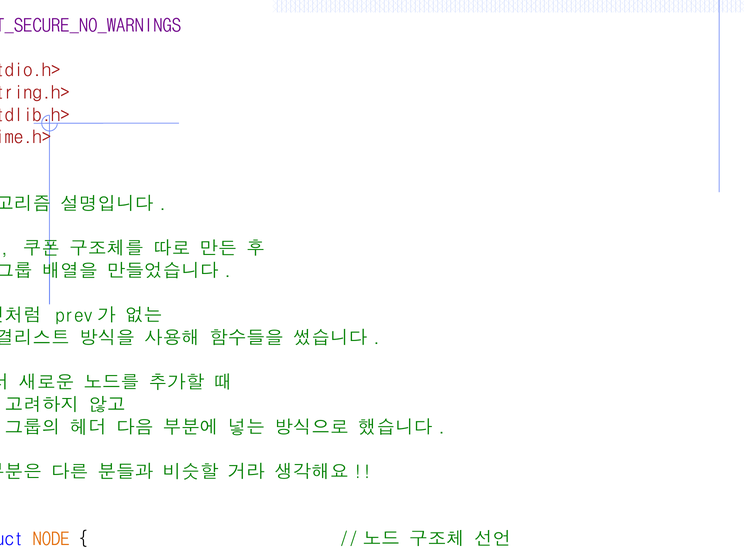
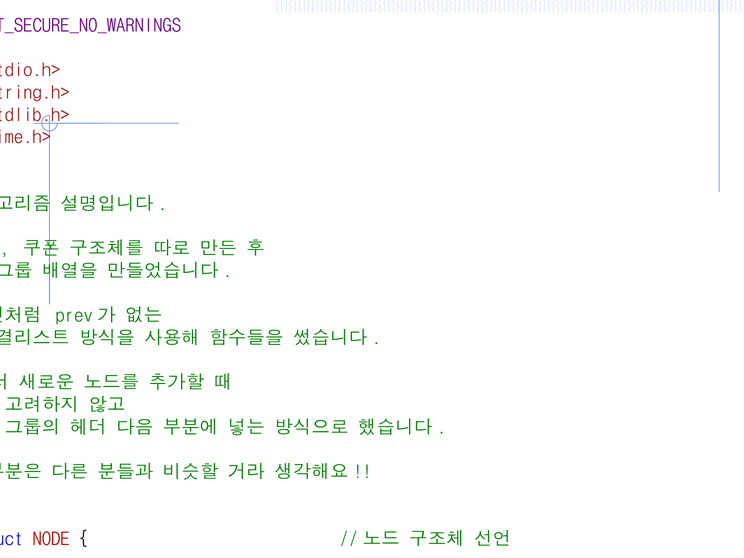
NODE colour: orange -> red
